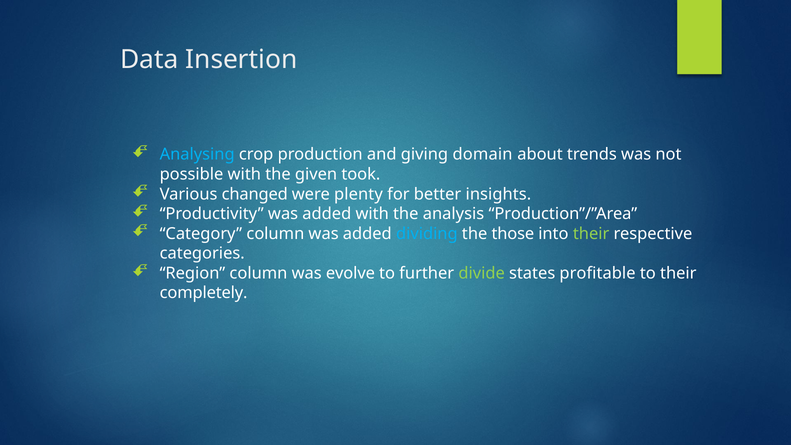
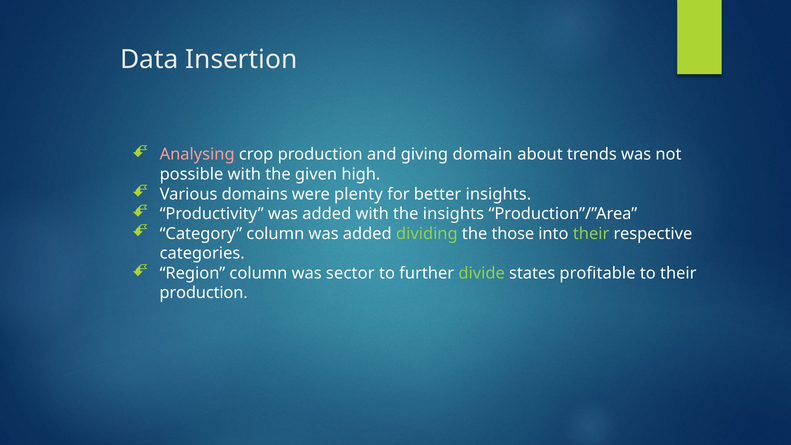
Analysing colour: light blue -> pink
took: took -> high
changed: changed -> domains
the analysis: analysis -> insights
dividing colour: light blue -> light green
evolve: evolve -> sector
completely at (204, 293): completely -> production
